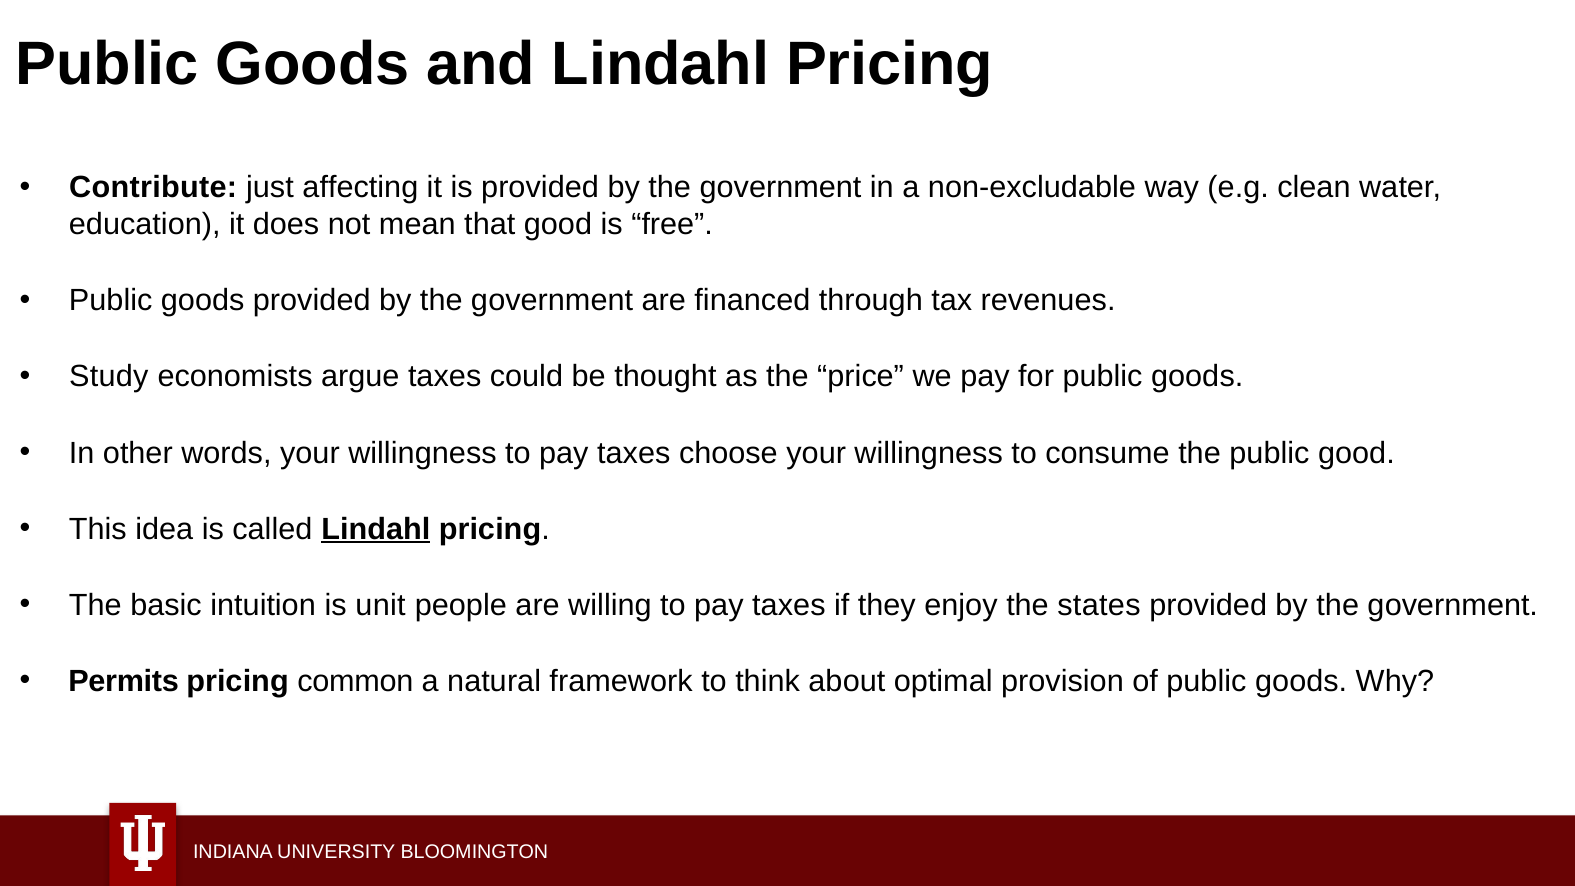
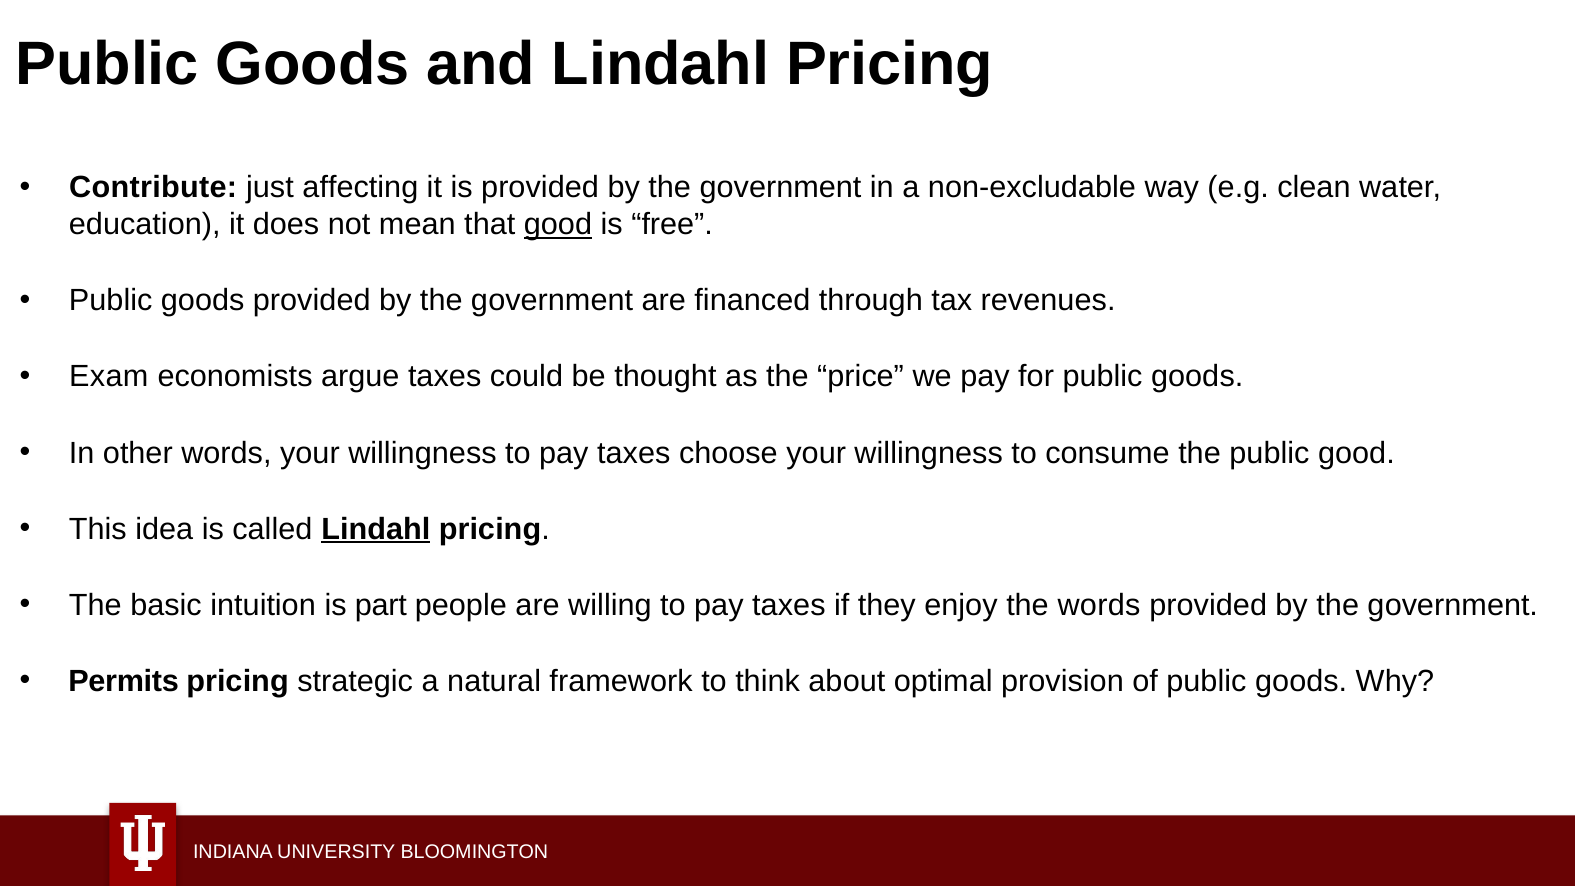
good at (558, 224) underline: none -> present
Study: Study -> Exam
unit: unit -> part
the states: states -> words
common: common -> strategic
